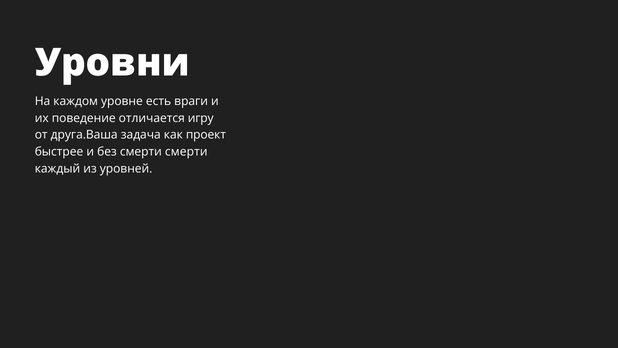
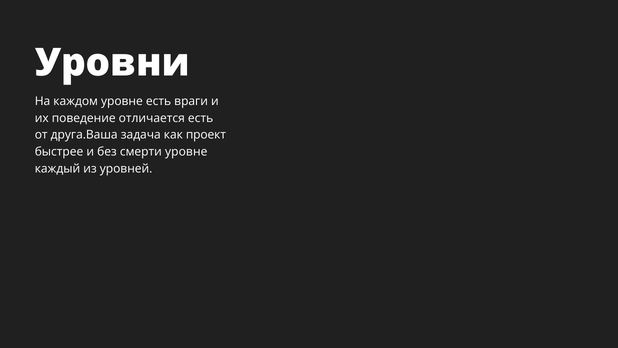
отличается игру: игру -> есть
смерти смерти: смерти -> уровне
